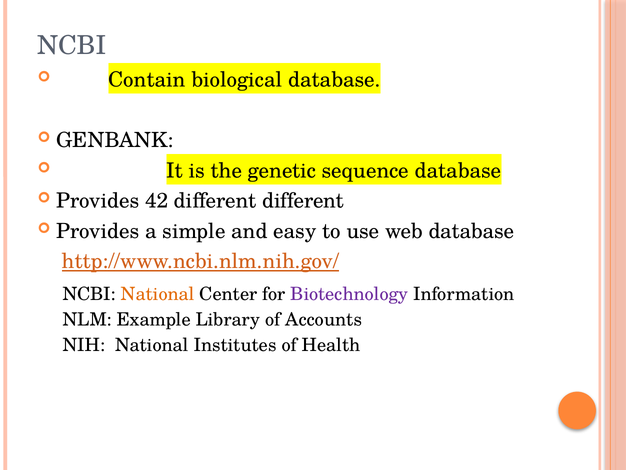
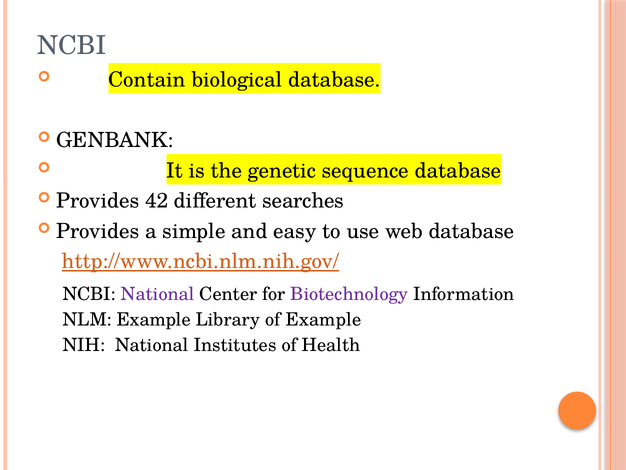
different different: different -> searches
National at (158, 294) colour: orange -> purple
of Accounts: Accounts -> Example
